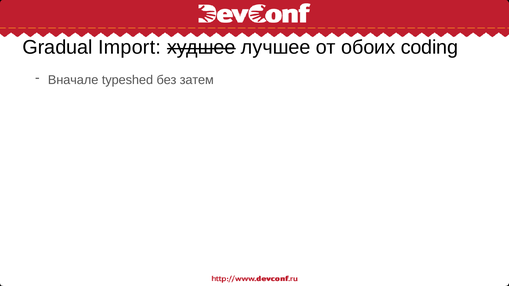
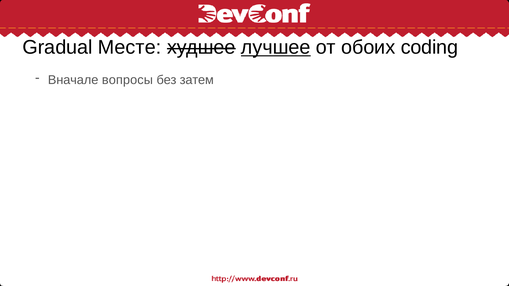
Import: Import -> Месте
лучшее underline: none -> present
typeshed: typeshed -> вопросы
